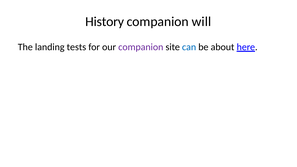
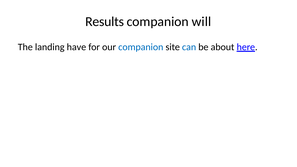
History: History -> Results
tests: tests -> have
companion at (141, 47) colour: purple -> blue
